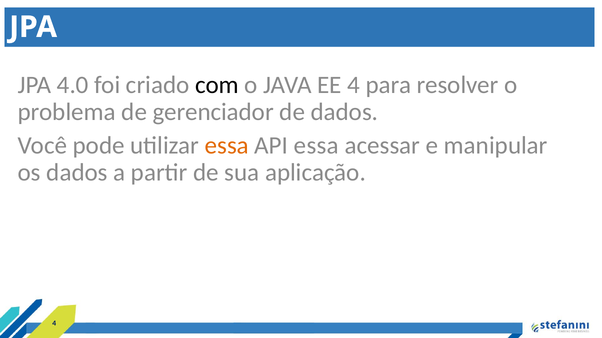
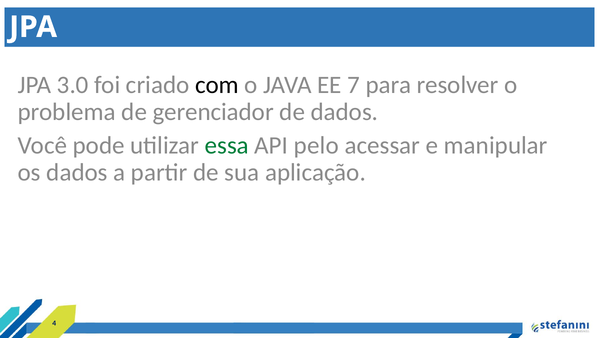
4.0: 4.0 -> 3.0
EE 4: 4 -> 7
essa at (227, 146) colour: orange -> green
API essa: essa -> pelo
